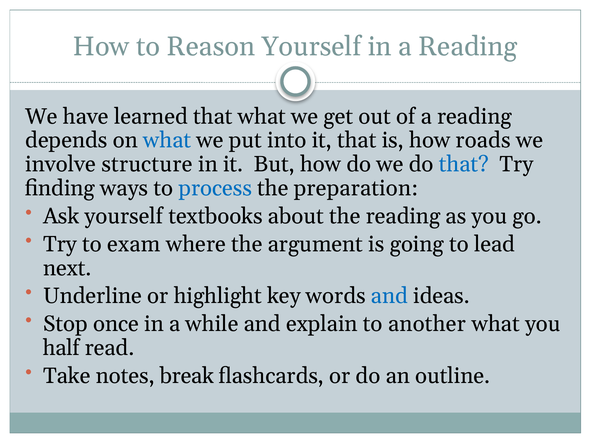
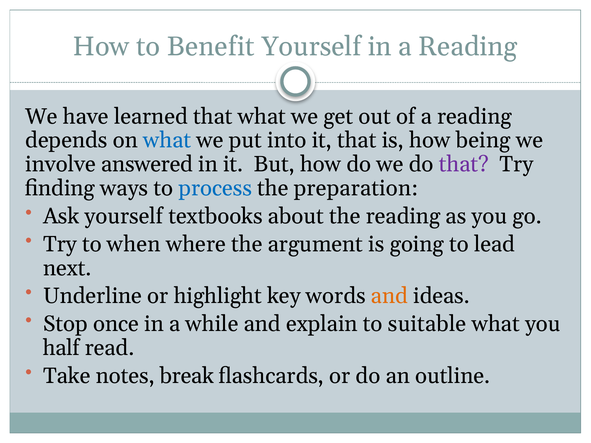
Reason: Reason -> Benefit
roads: roads -> being
structure: structure -> answered
that at (464, 164) colour: blue -> purple
exam: exam -> when
and at (389, 296) colour: blue -> orange
another: another -> suitable
